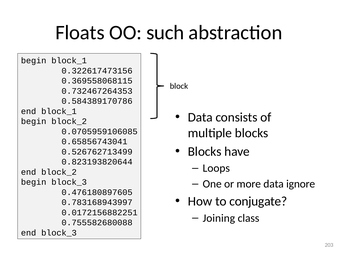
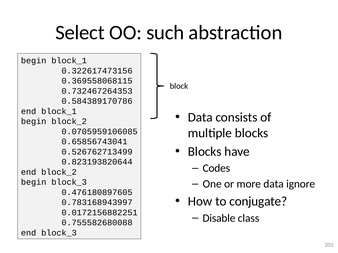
Floats: Floats -> Select
Loops: Loops -> Codes
Joining: Joining -> Disable
